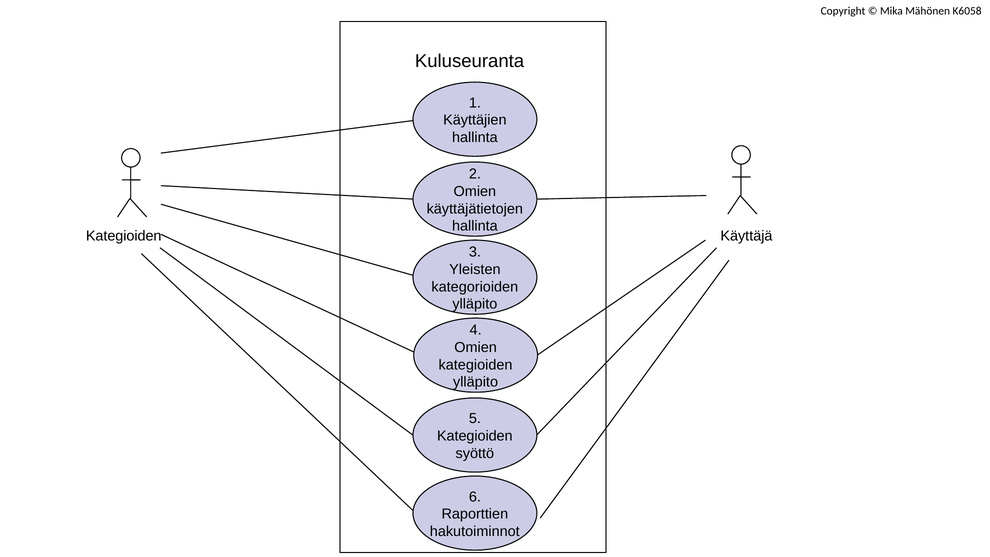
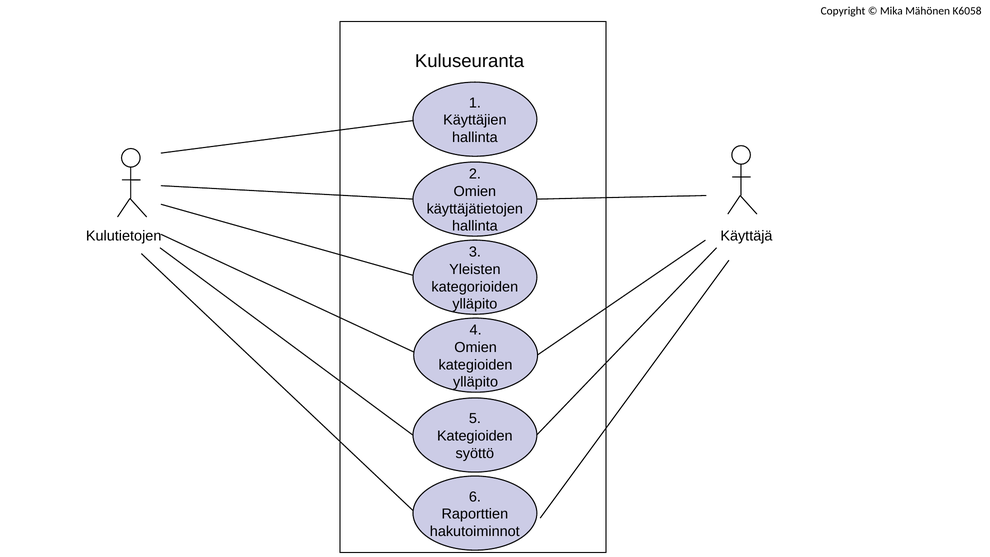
Kategioiden at (124, 236): Kategioiden -> Kulutietojen
